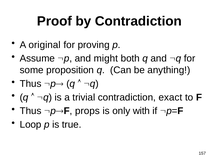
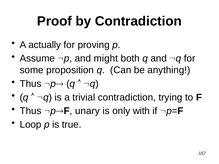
original: original -> actually
exact: exact -> trying
props: props -> unary
